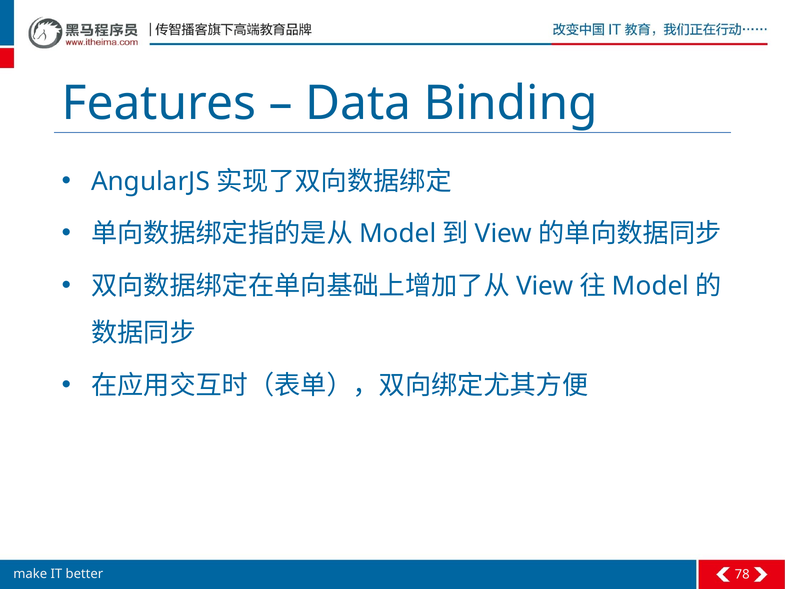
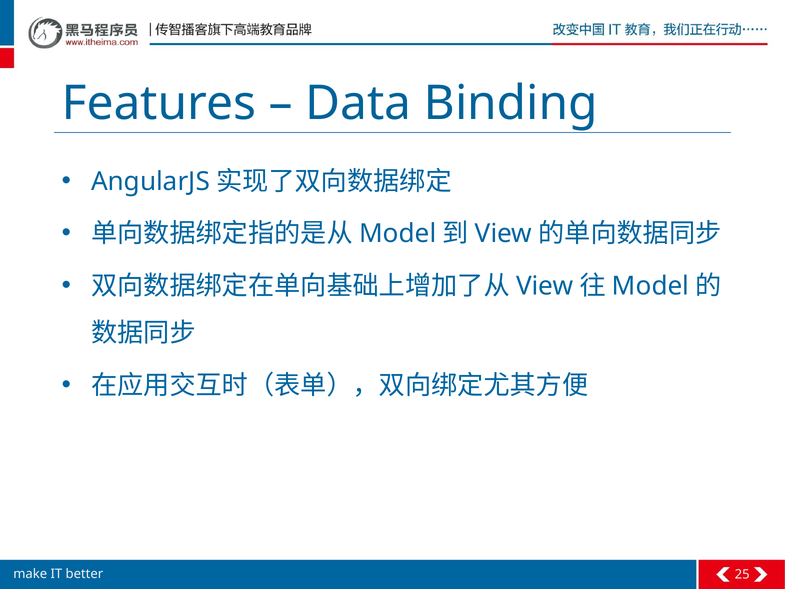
78: 78 -> 25
